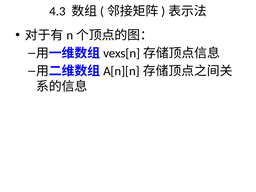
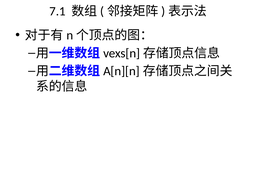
4.3: 4.3 -> 7.1
